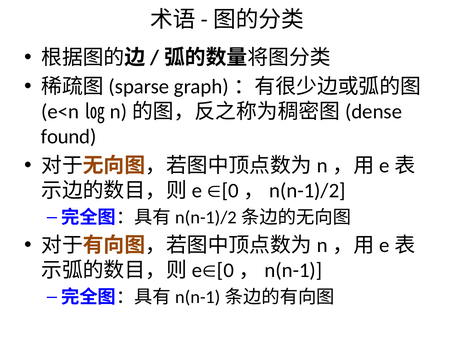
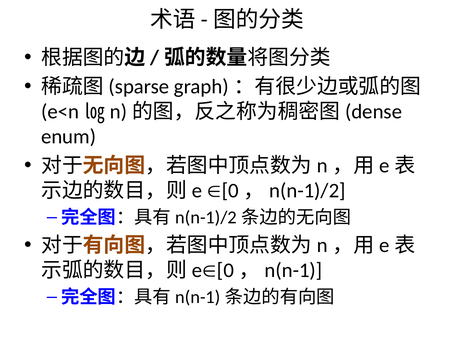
found: found -> enum
